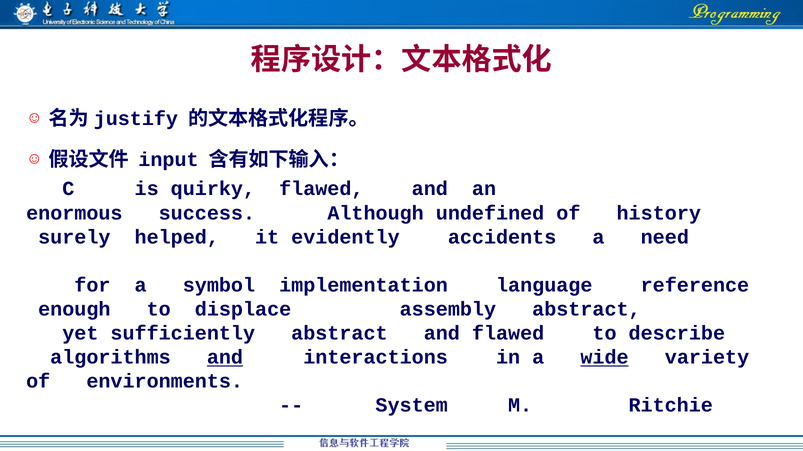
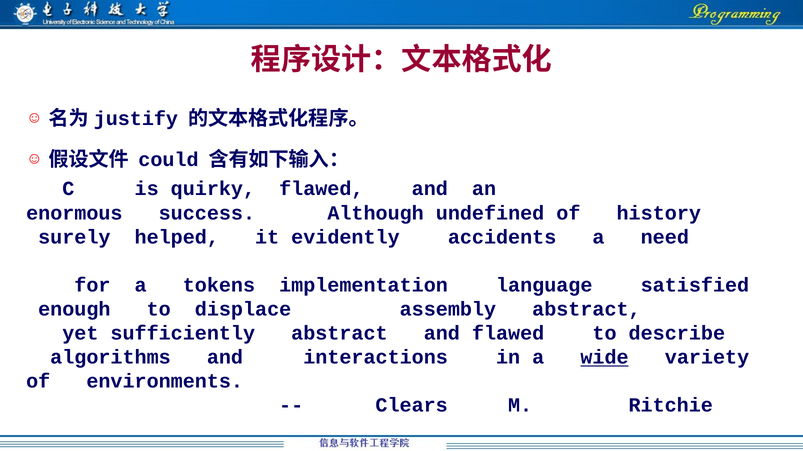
input: input -> could
symbol: symbol -> tokens
reference: reference -> satisfied
and at (225, 358) underline: present -> none
System: System -> Clears
